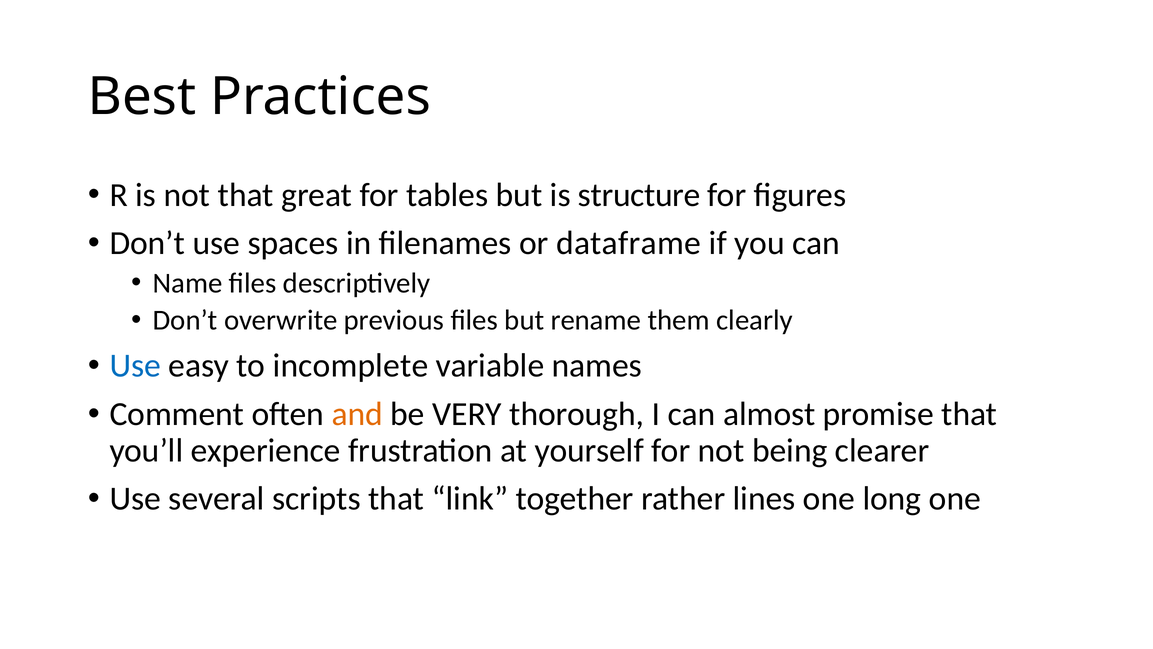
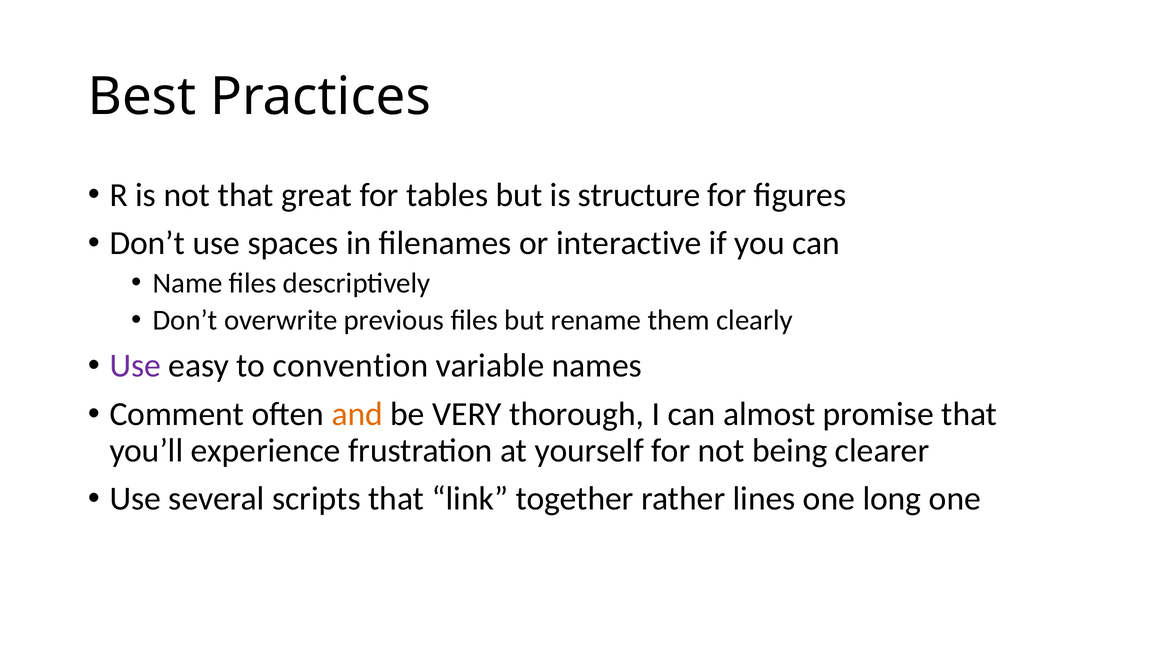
dataframe: dataframe -> interactive
Use at (135, 366) colour: blue -> purple
incomplete: incomplete -> convention
